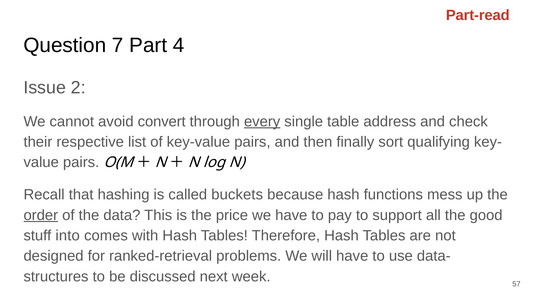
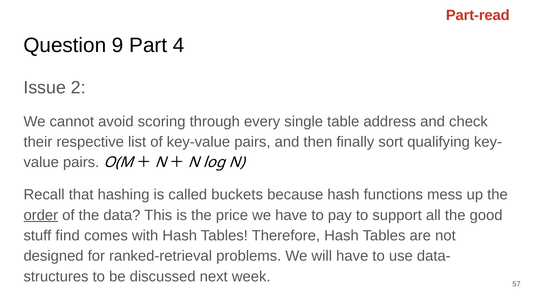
7: 7 -> 9
convert: convert -> scoring
every underline: present -> none
into: into -> find
